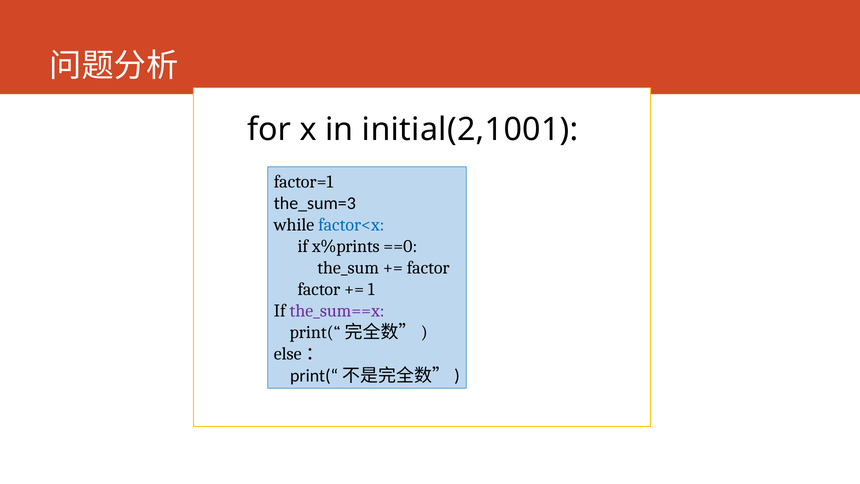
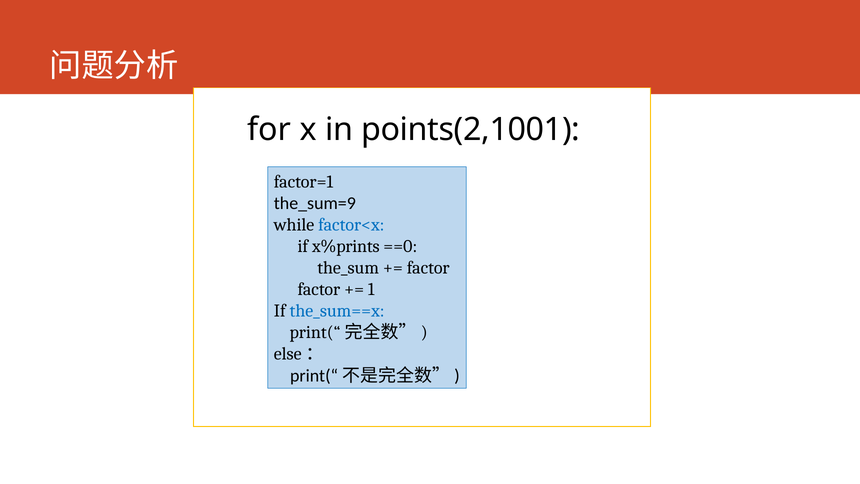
initial(2,1001: initial(2,1001 -> points(2,1001
the_sum=3: the_sum=3 -> the_sum=9
the_sum==x colour: purple -> blue
